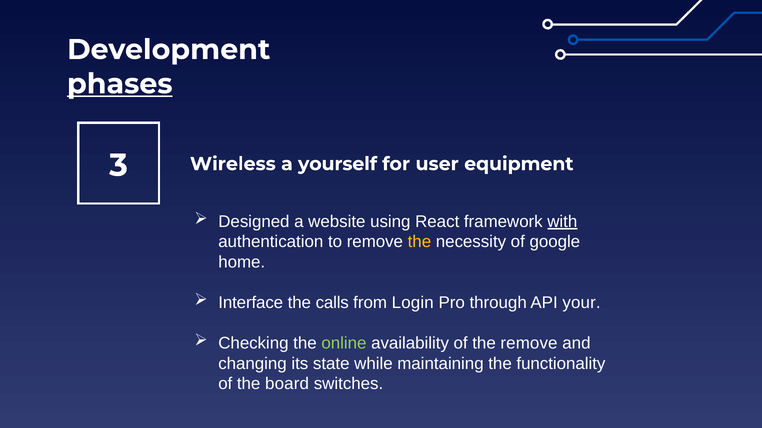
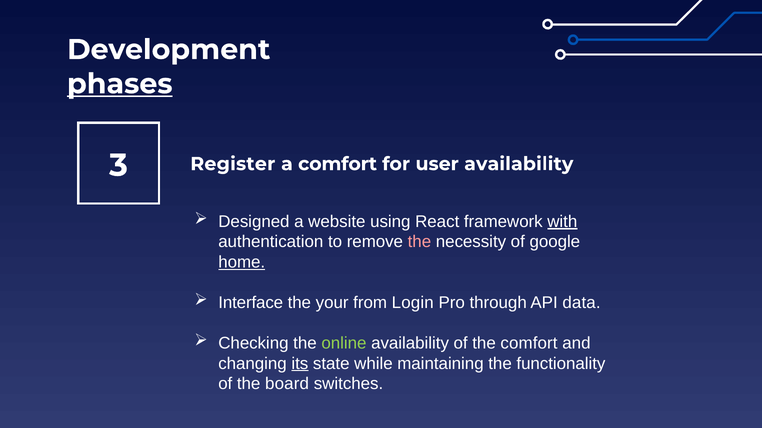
Wireless: Wireless -> Register
a yourself: yourself -> comfort
user equipment: equipment -> availability
the at (419, 242) colour: yellow -> pink
home underline: none -> present
calls: calls -> your
your: your -> data
the remove: remove -> comfort
its underline: none -> present
